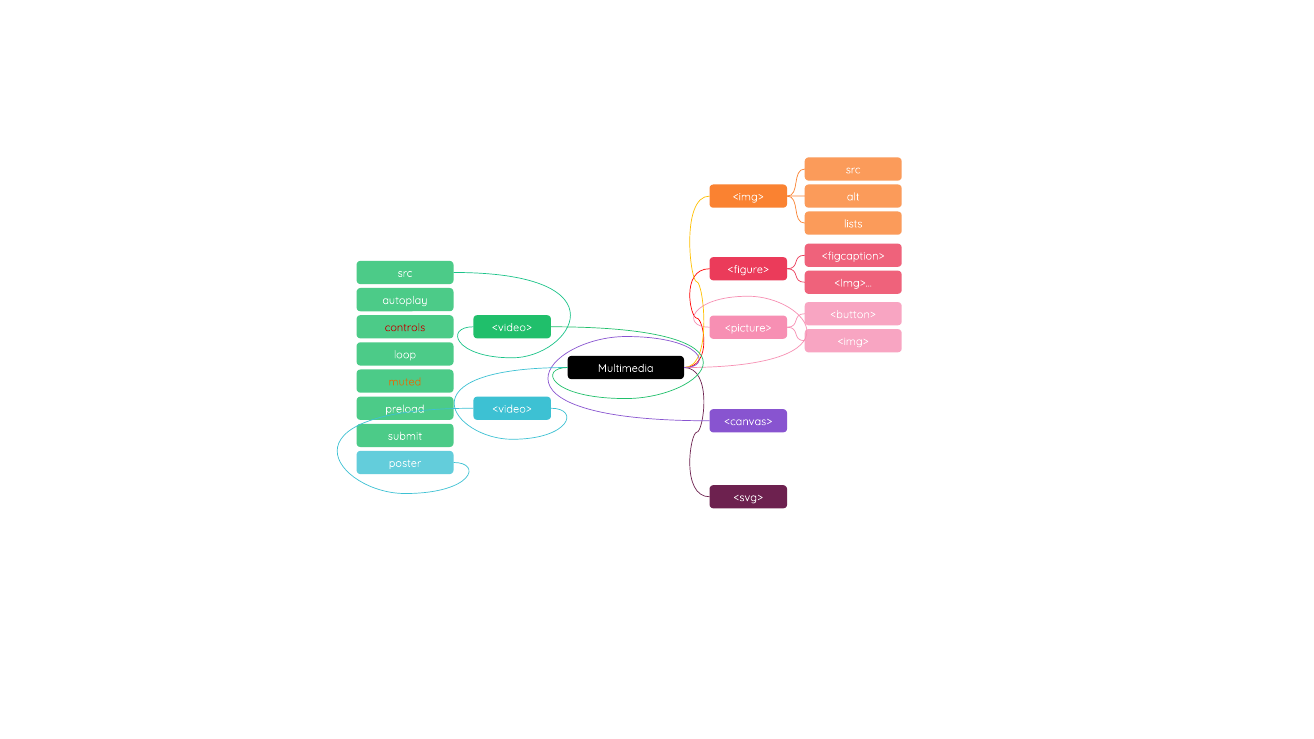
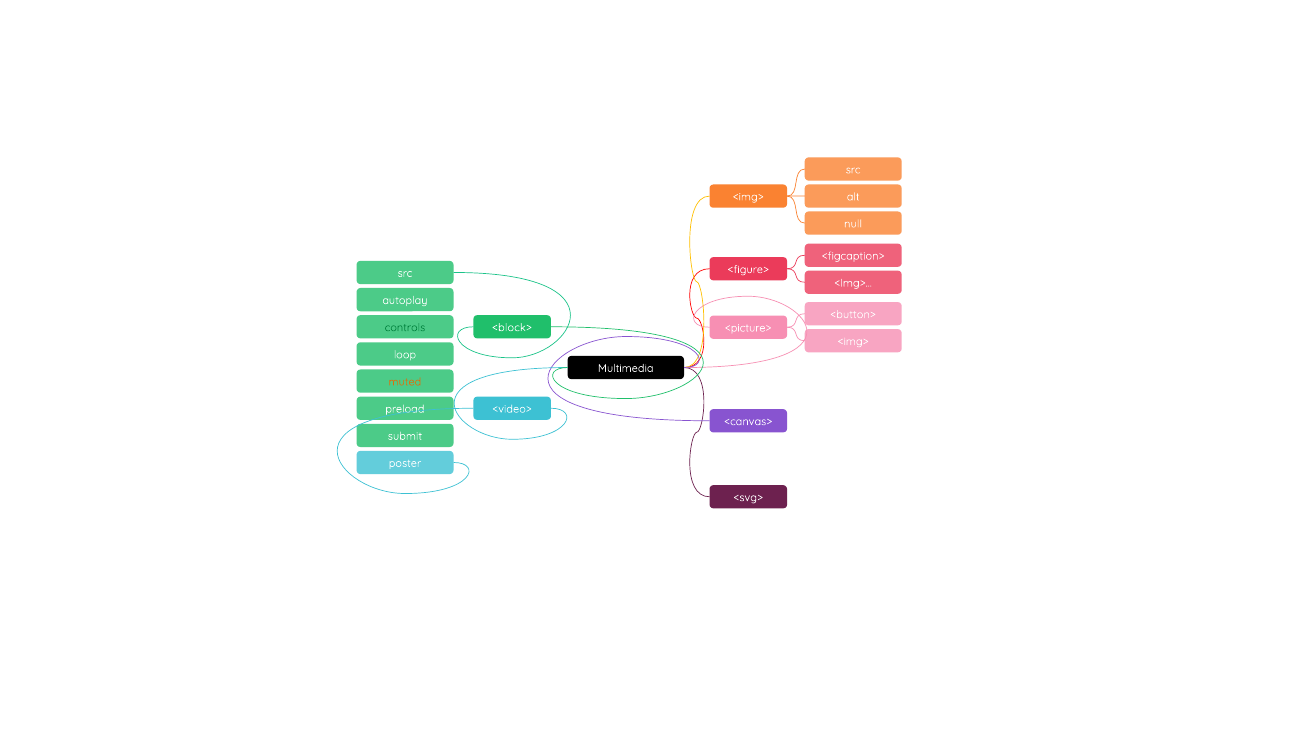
lists: lists -> null
controls colour: red -> green
<video> at (512, 328): <video> -> <block>
